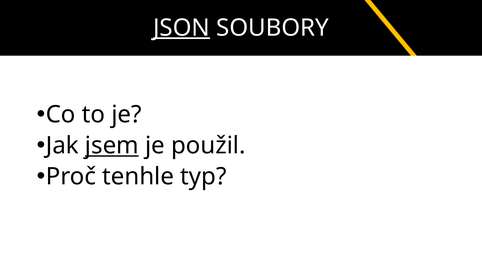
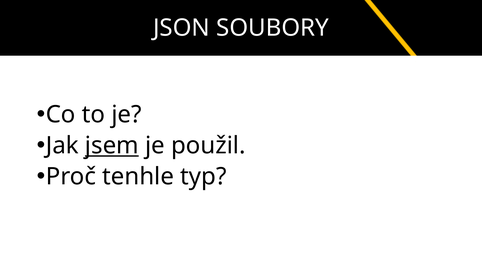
JSON underline: present -> none
